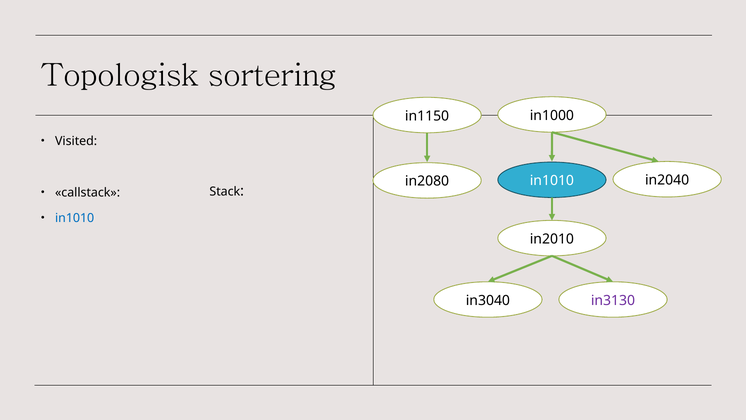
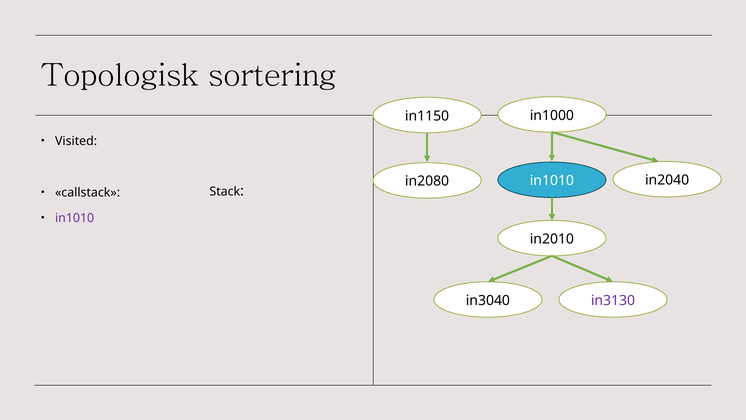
in1010 at (75, 218) colour: blue -> purple
